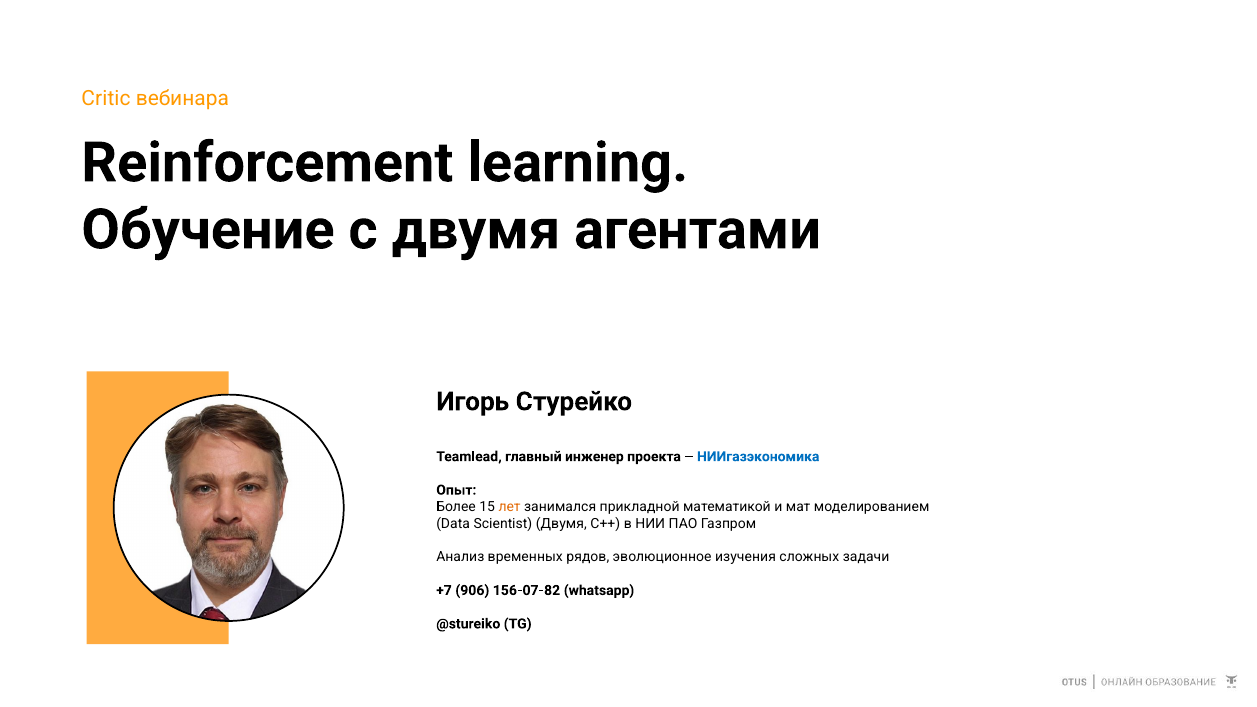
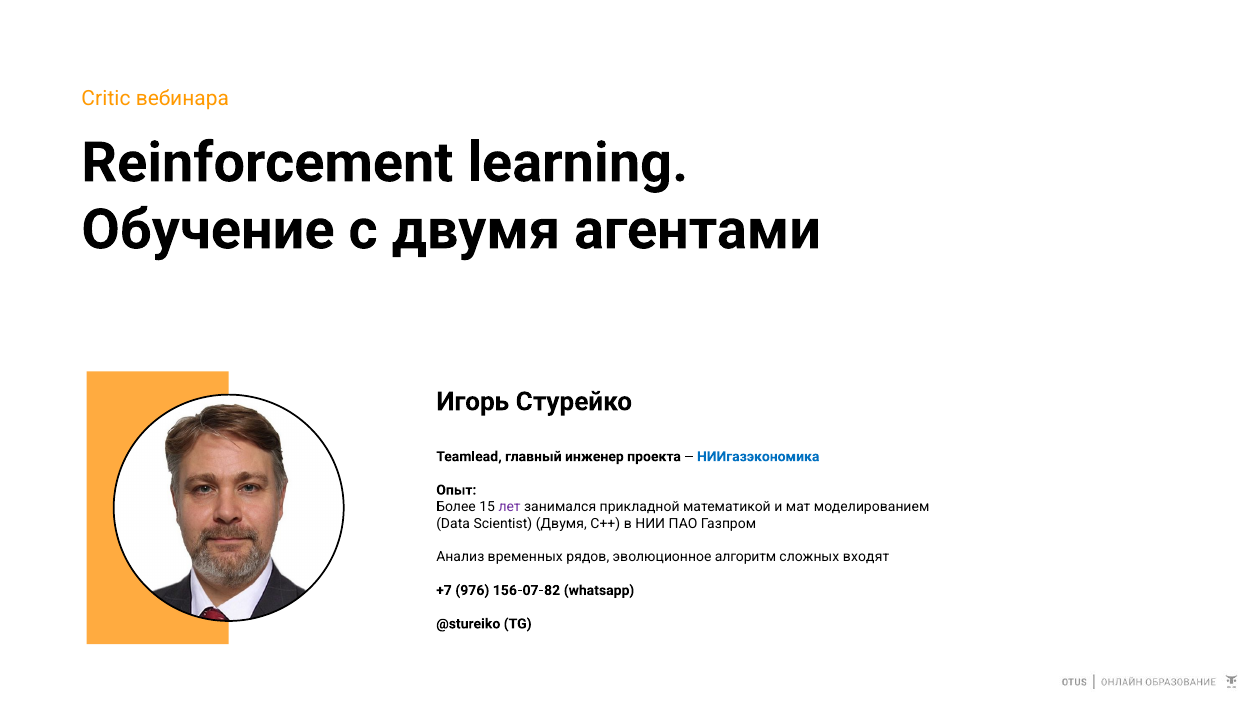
лет colour: orange -> purple
изучения: изучения -> алгоритм
задачи: задачи -> входят
906: 906 -> 976
